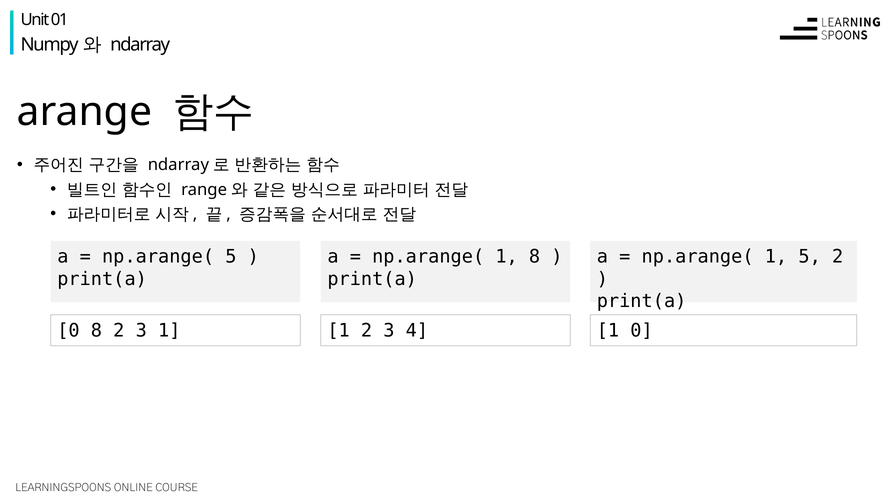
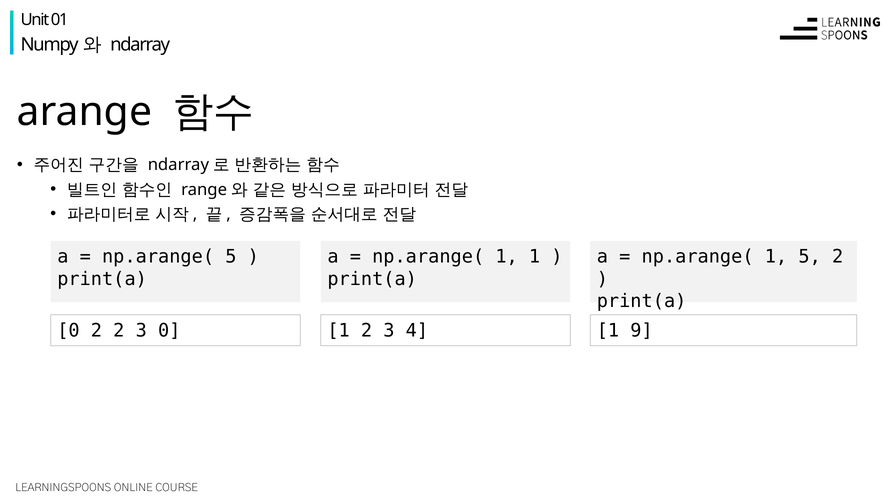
1 8: 8 -> 1
0 8: 8 -> 2
3 1: 1 -> 0
1 0: 0 -> 9
